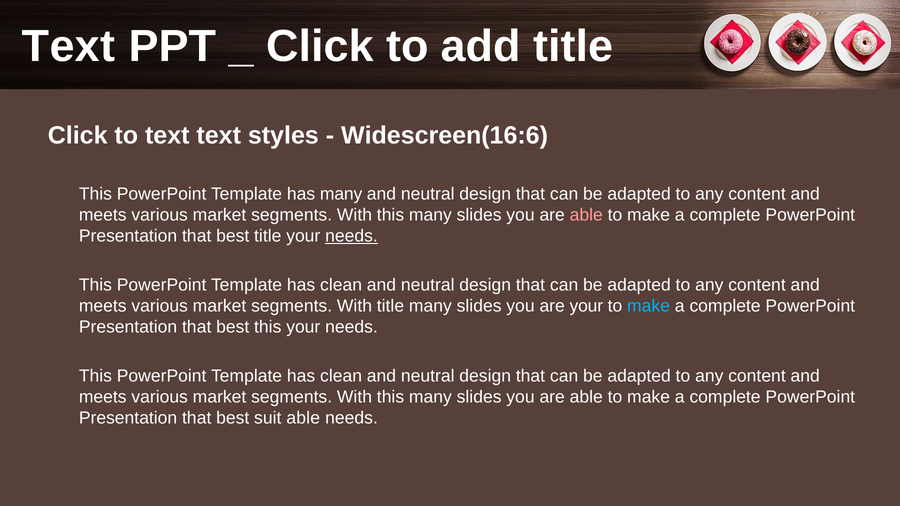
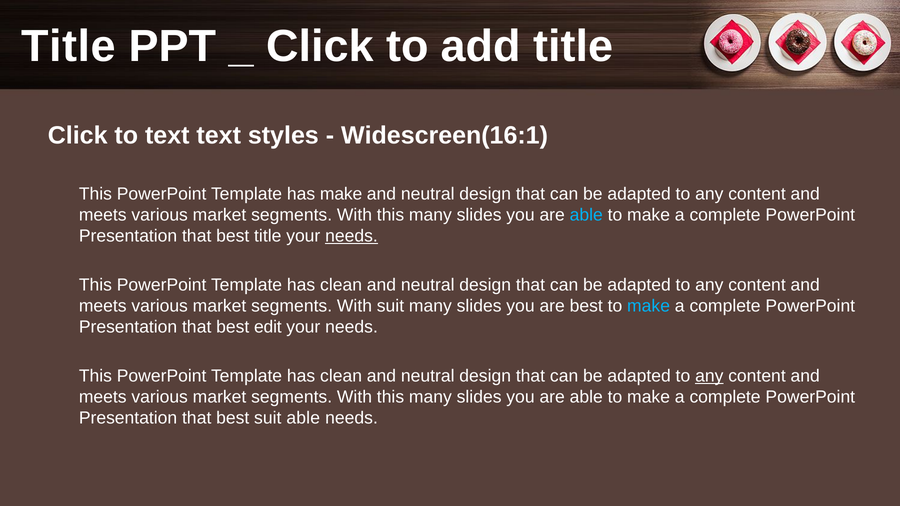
Text at (69, 47): Text -> Title
Widescreen(16:6: Widescreen(16:6 -> Widescreen(16:1
has many: many -> make
able at (586, 215) colour: pink -> light blue
With title: title -> suit
are your: your -> best
best this: this -> edit
any at (709, 376) underline: none -> present
